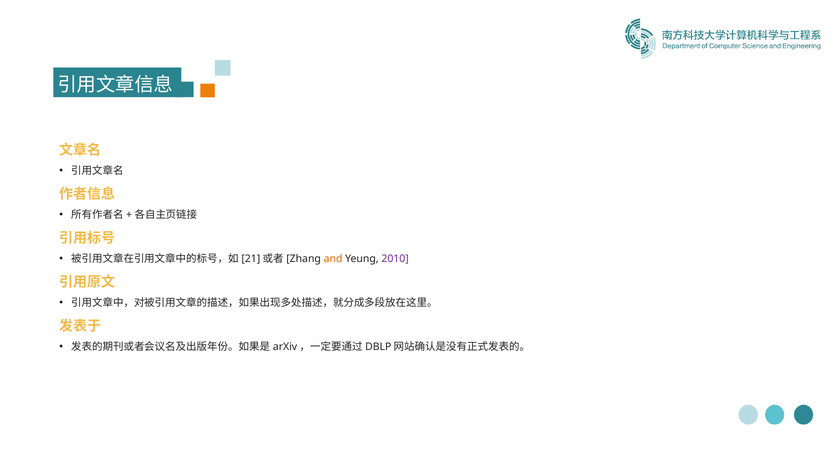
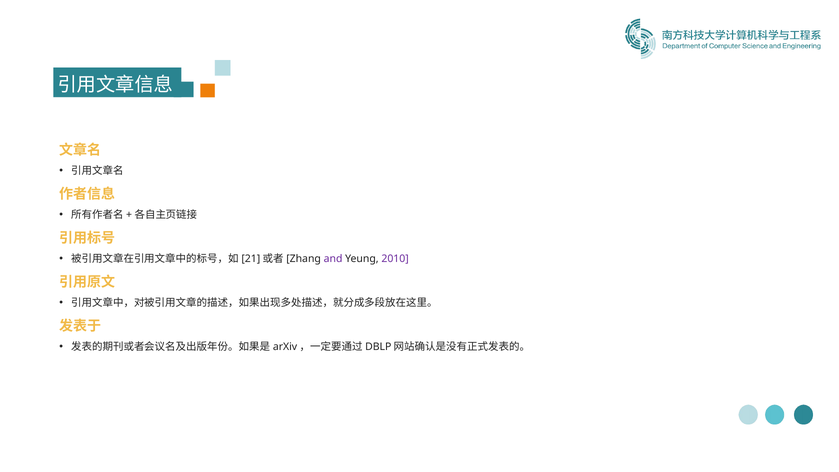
and colour: orange -> purple
